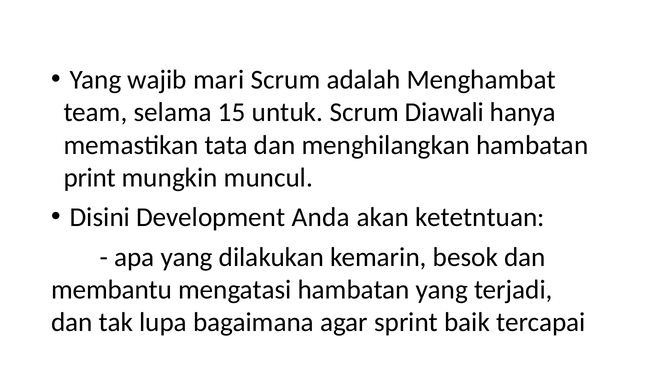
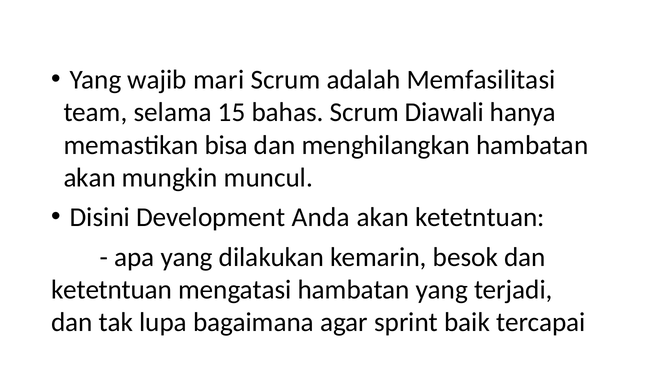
Menghambat: Menghambat -> Memfasilitasi
untuk: untuk -> bahas
tata: tata -> bisa
print at (90, 178): print -> akan
membantu at (112, 290): membantu -> ketetntuan
